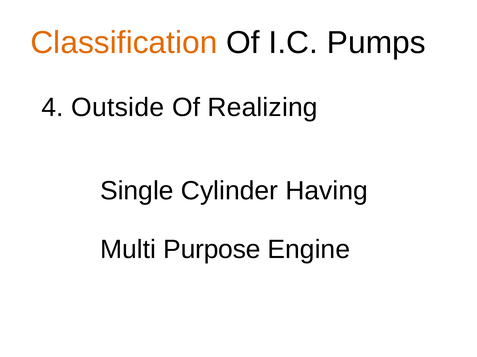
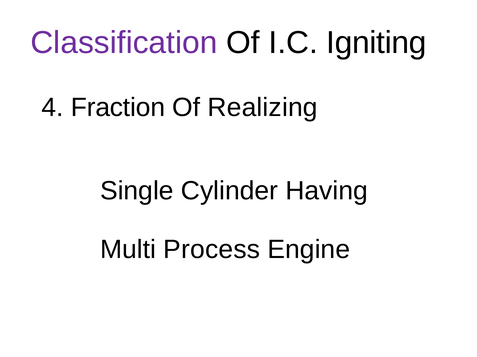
Classification colour: orange -> purple
Pumps: Pumps -> Igniting
Outside: Outside -> Fraction
Purpose: Purpose -> Process
